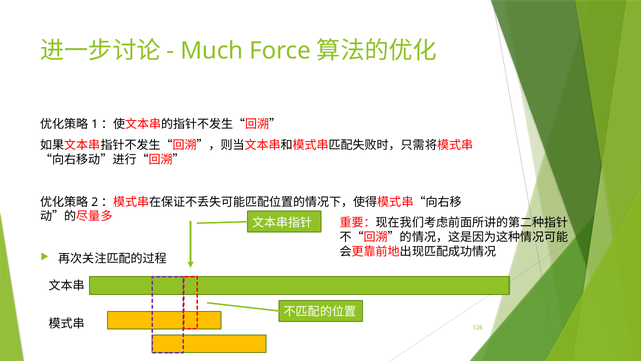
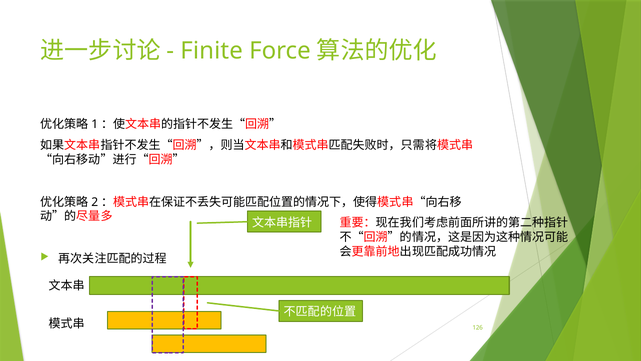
Much: Much -> Finite
